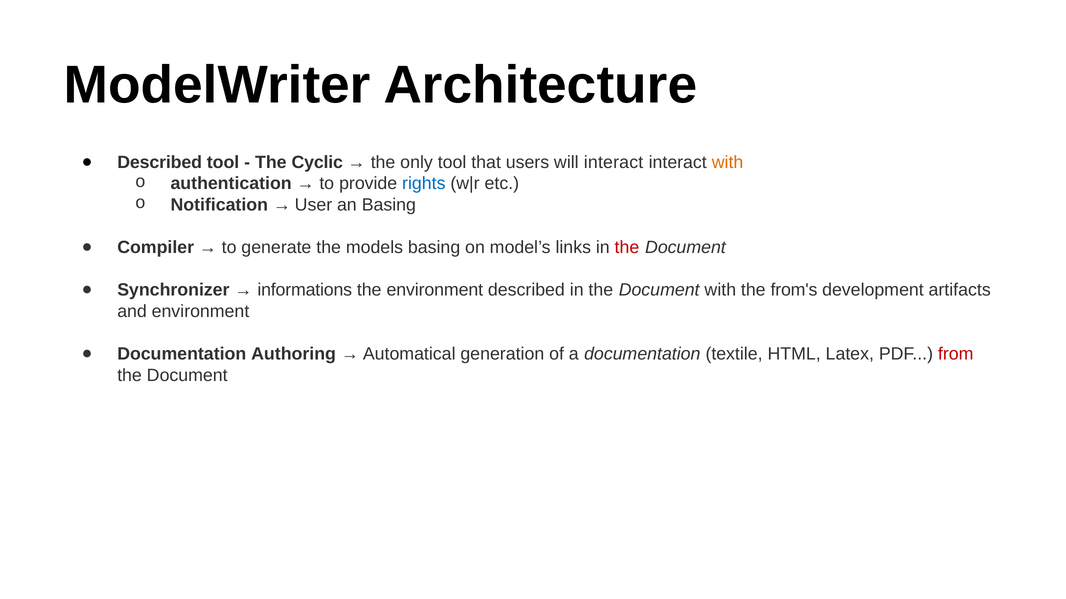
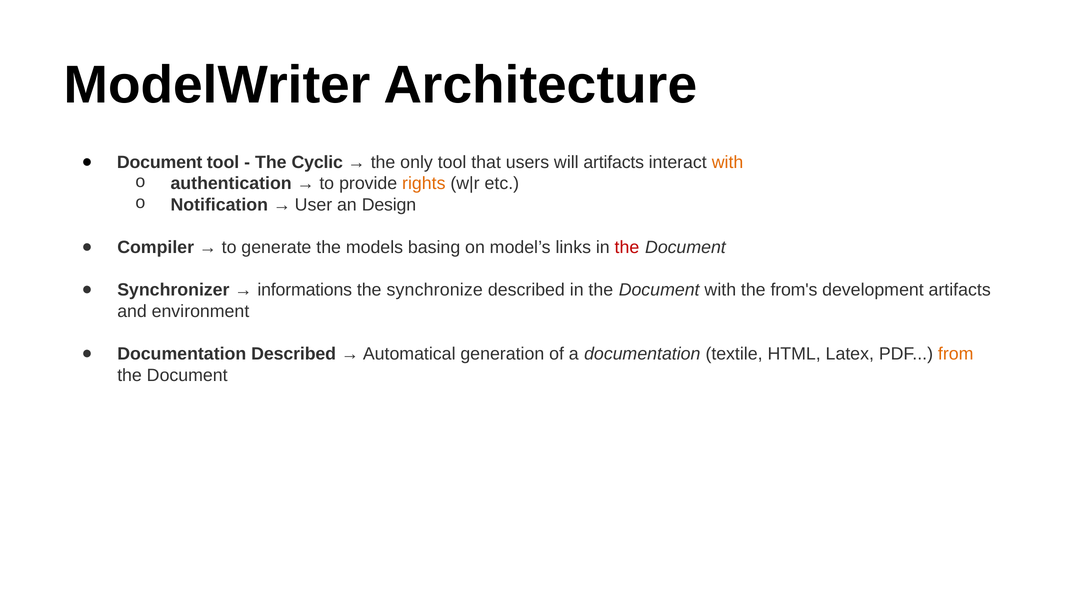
Described at (160, 162): Described -> Document
will interact: interact -> artifacts
rights colour: blue -> orange
an Basing: Basing -> Design
the environment: environment -> synchronize
Documentation Authoring: Authoring -> Described
from colour: red -> orange
